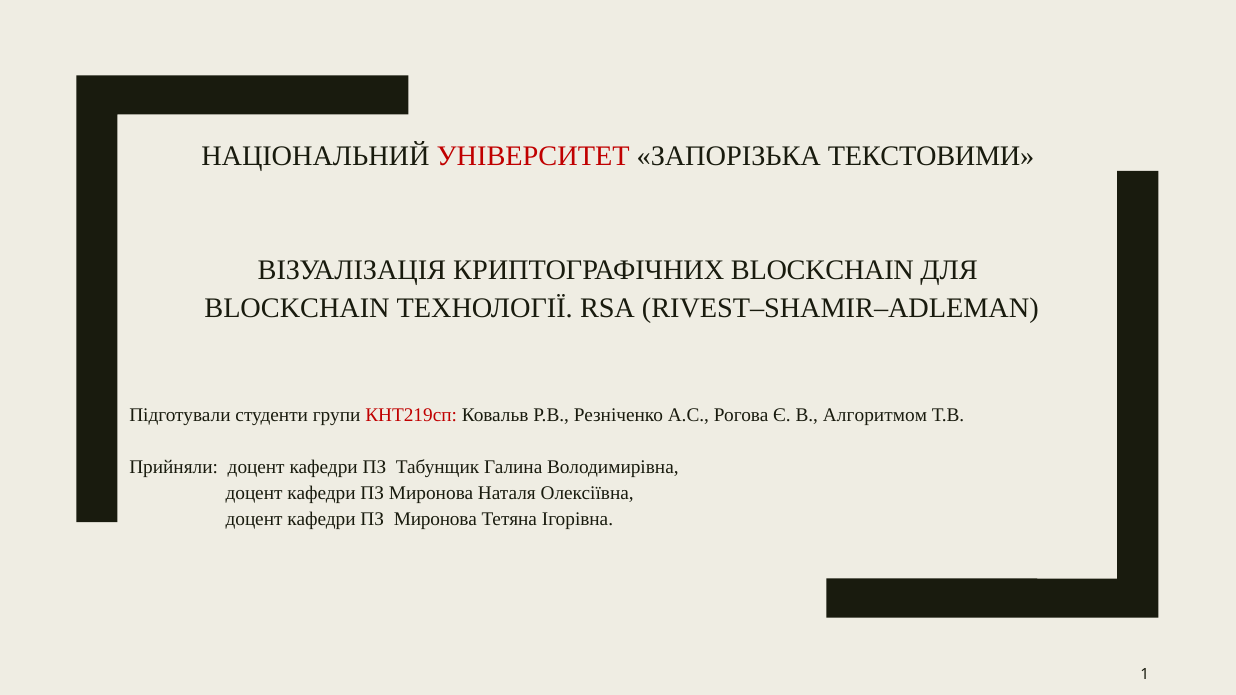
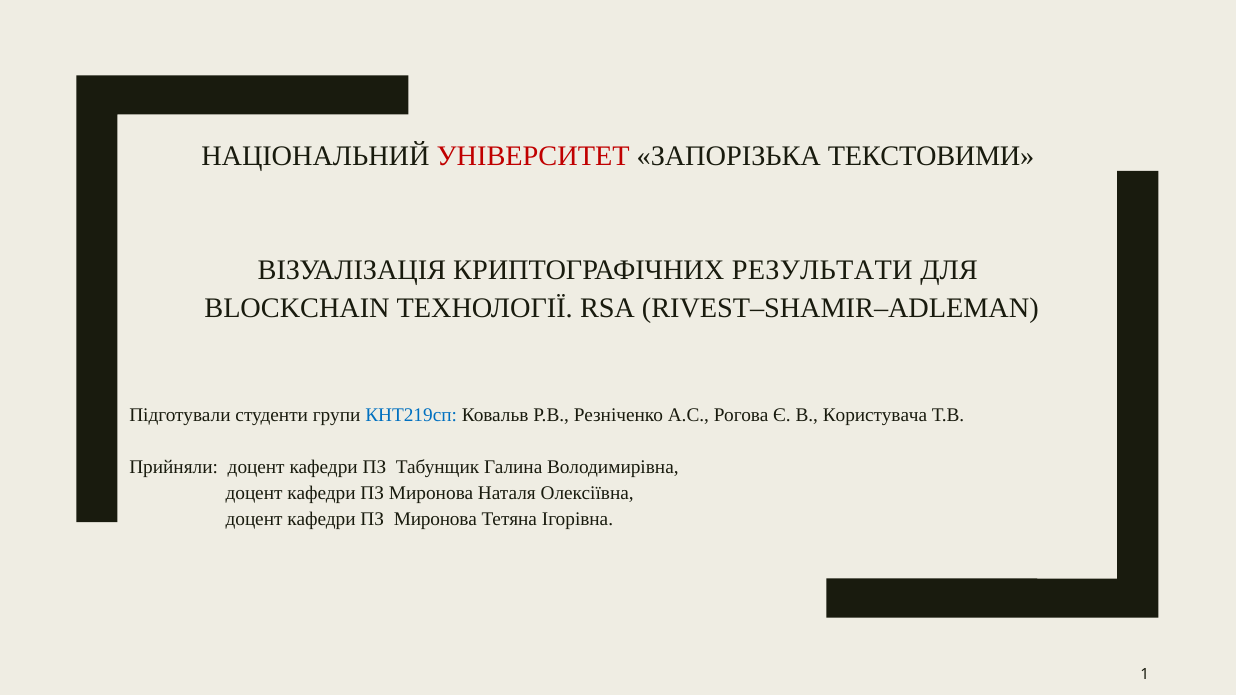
КРИПТОГРАФІЧНИХ BLOCKCHAIN: BLOCKCHAIN -> РЕЗУЛЬТАТИ
КНТ219сп colour: red -> blue
Алгоритмом: Алгоритмом -> Користувача
